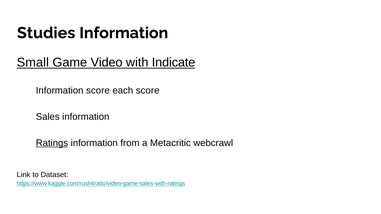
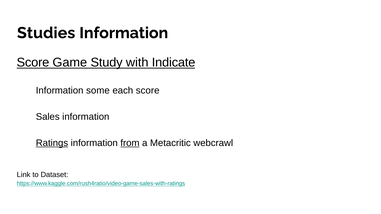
Small at (33, 63): Small -> Score
Video: Video -> Study
Information score: score -> some
from underline: none -> present
